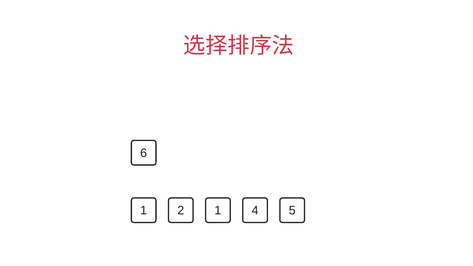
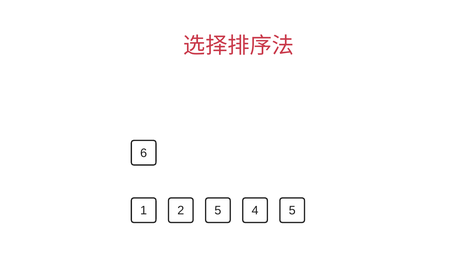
2 1: 1 -> 5
